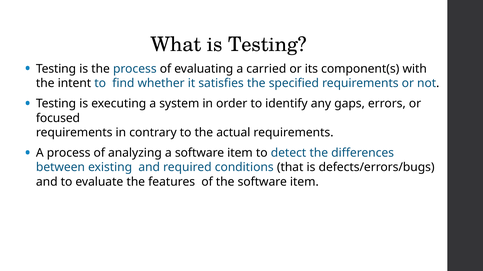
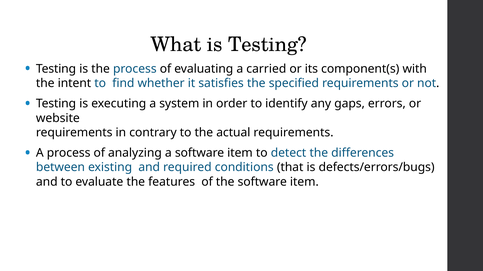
focused: focused -> website
